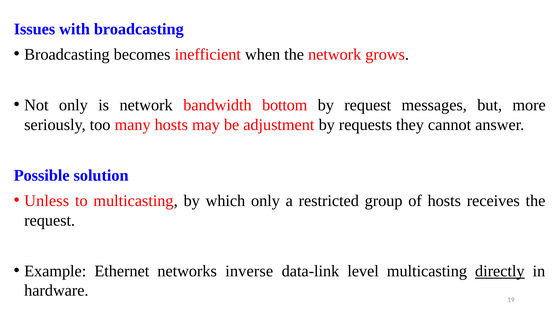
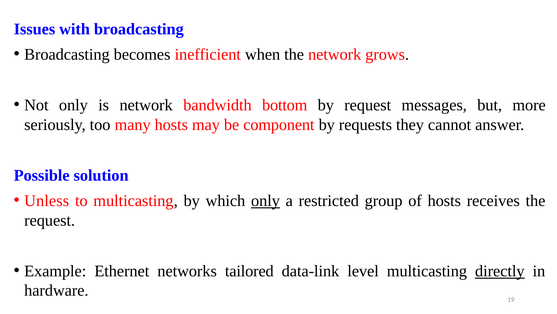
adjustment: adjustment -> component
only at (265, 200) underline: none -> present
inverse: inverse -> tailored
